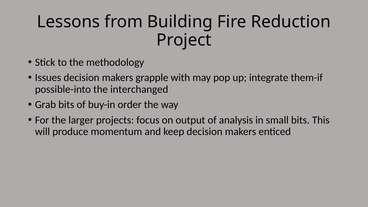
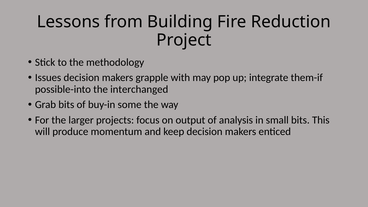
order: order -> some
